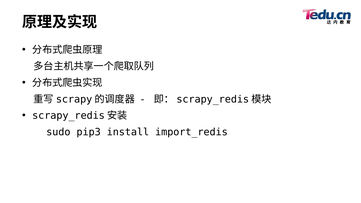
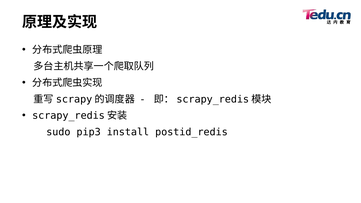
import_redis: import_redis -> postid_redis
